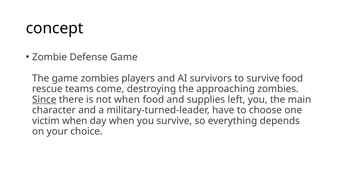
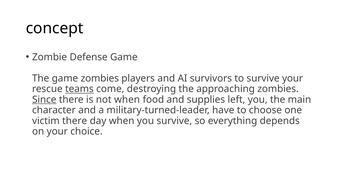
survive food: food -> your
teams underline: none -> present
victim when: when -> there
